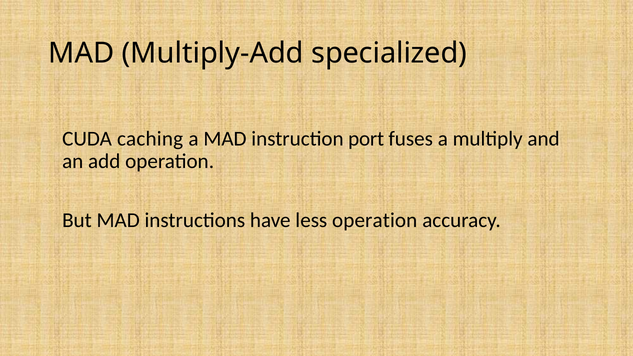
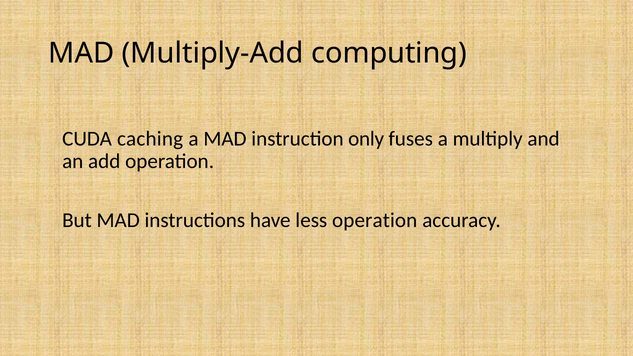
specialized: specialized -> computing
port: port -> only
